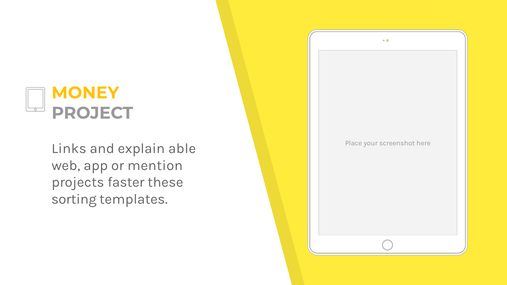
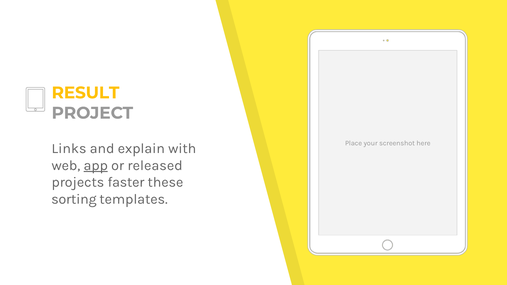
MONEY: MONEY -> RESULT
able: able -> with
app underline: none -> present
mention: mention -> released
